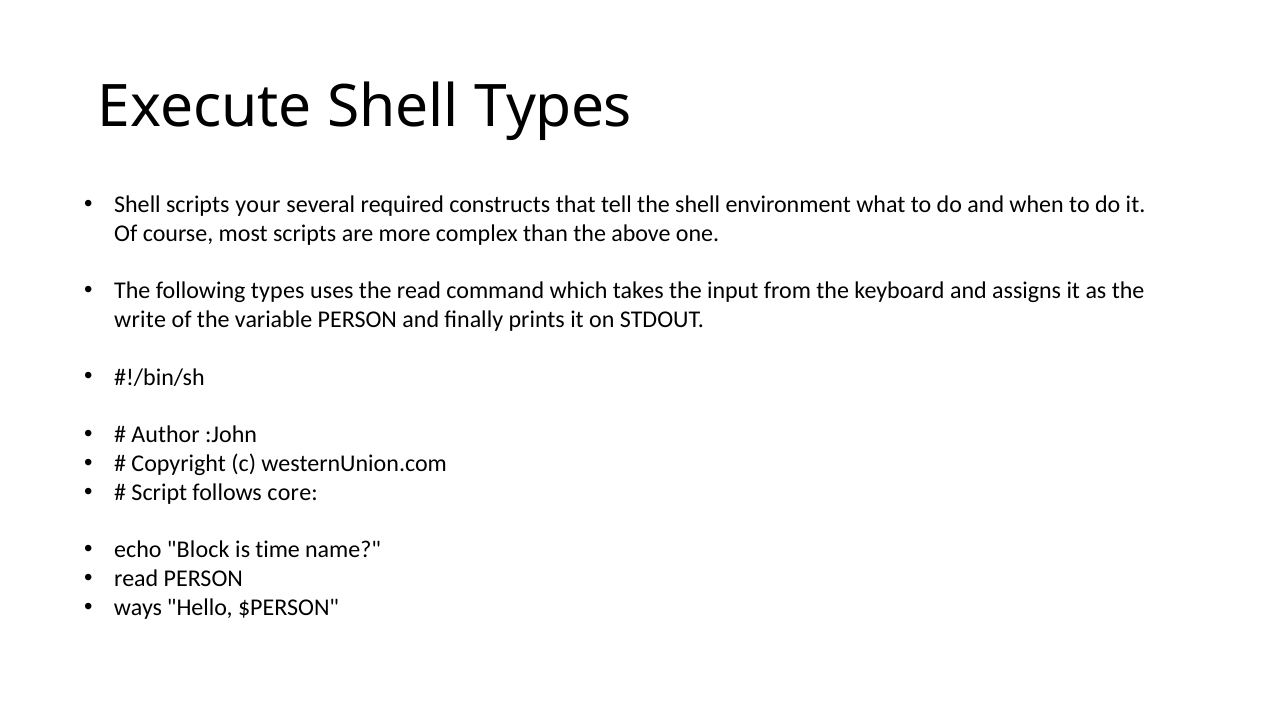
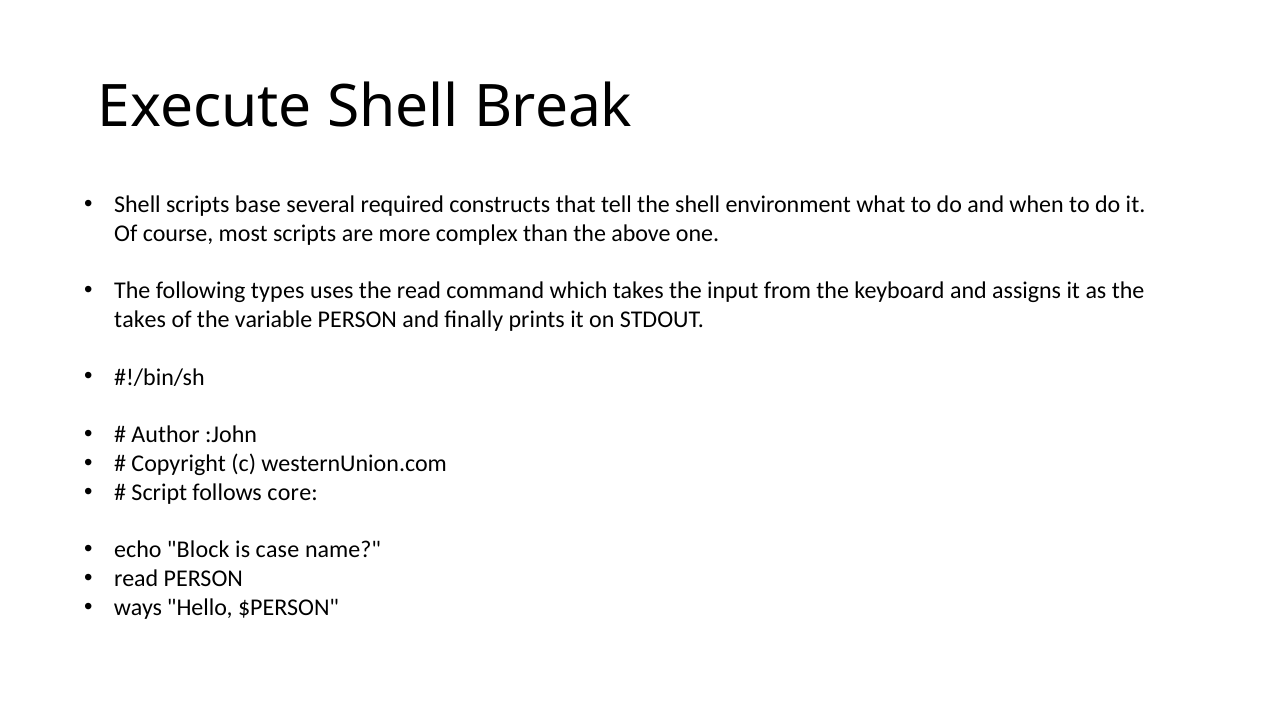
Shell Types: Types -> Break
your: your -> base
write at (140, 320): write -> takes
time: time -> case
